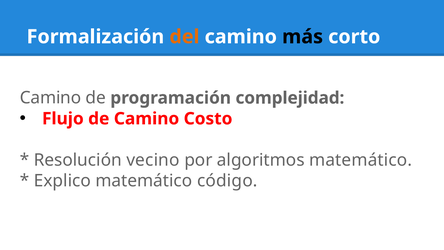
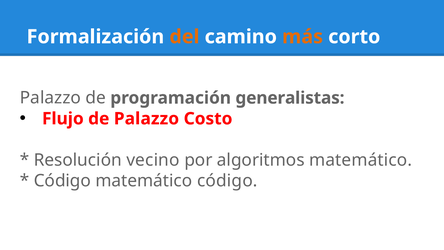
más colour: black -> orange
Camino at (51, 98): Camino -> Palazzo
complejidad: complejidad -> generalistas
de Camino: Camino -> Palazzo
Explico at (62, 181): Explico -> Código
